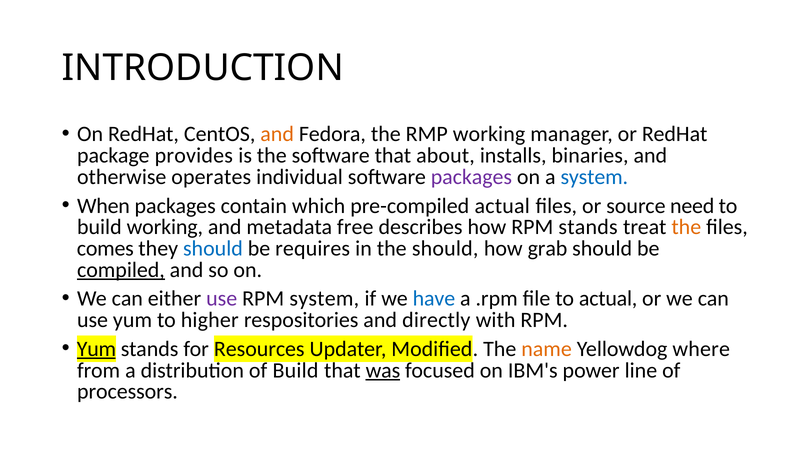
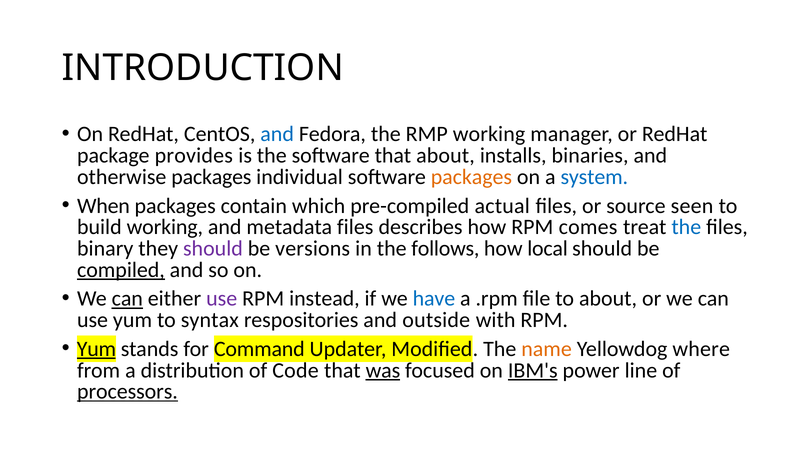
and at (277, 134) colour: orange -> blue
otherwise operates: operates -> packages
packages at (471, 177) colour: purple -> orange
need: need -> seen
metadata free: free -> files
RPM stands: stands -> comes
the at (686, 227) colour: orange -> blue
comes: comes -> binary
should at (213, 249) colour: blue -> purple
requires: requires -> versions
the should: should -> follows
grab: grab -> local
can at (127, 299) underline: none -> present
RPM system: system -> instead
to actual: actual -> about
higher: higher -> syntax
directly: directly -> outside
Resources: Resources -> Command
of Build: Build -> Code
IBM's underline: none -> present
processors underline: none -> present
